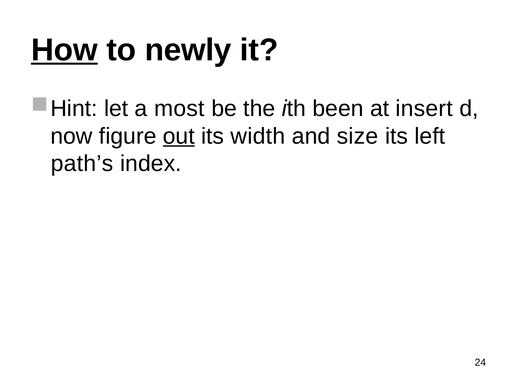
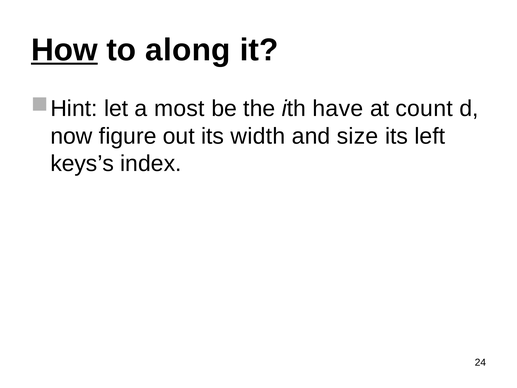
newly: newly -> along
been: been -> have
insert: insert -> count
out underline: present -> none
path’s: path’s -> keys’s
